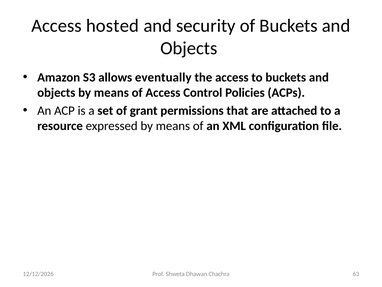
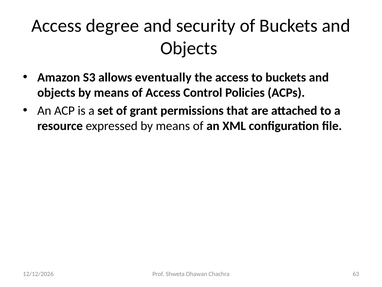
hosted: hosted -> degree
